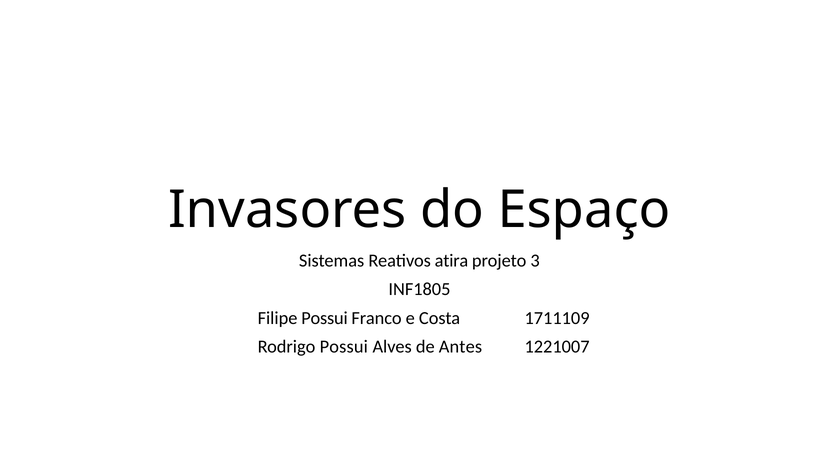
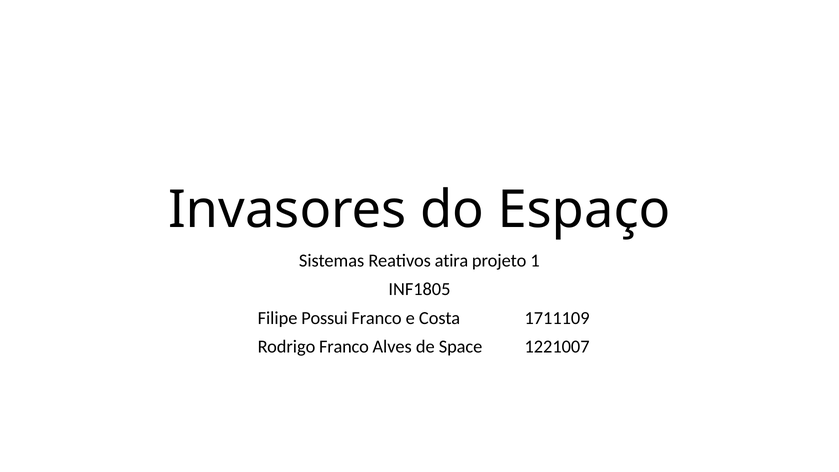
3: 3 -> 1
Rodrigo Possui: Possui -> Franco
Antes: Antes -> Space
